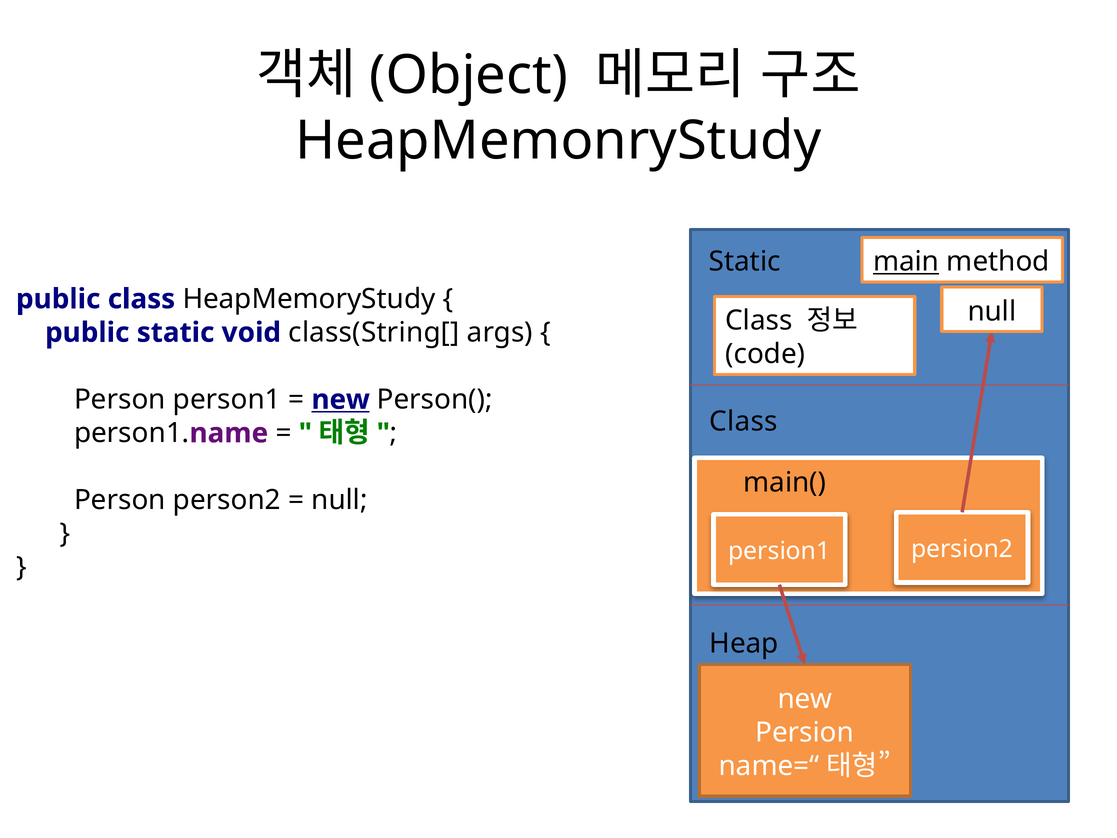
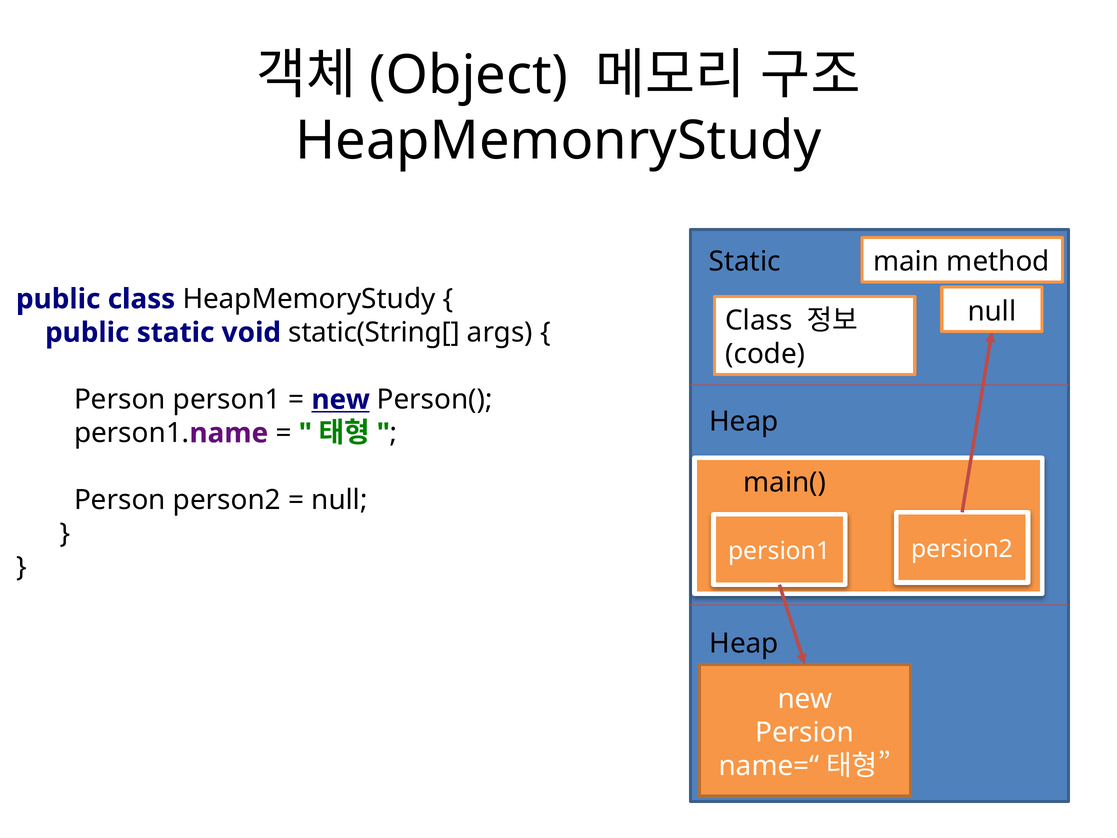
main underline: present -> none
class(String[: class(String[ -> static(String[
Class at (744, 421): Class -> Heap
